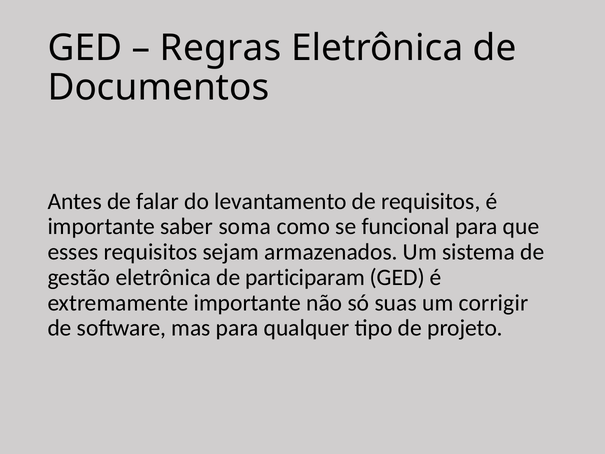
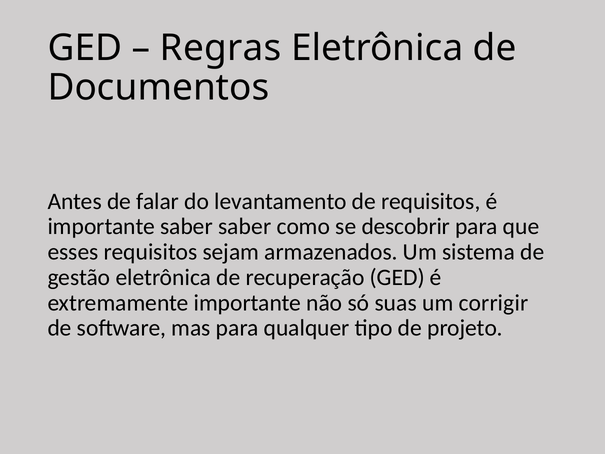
saber soma: soma -> saber
funcional: funcional -> descobrir
participaram: participaram -> recuperação
